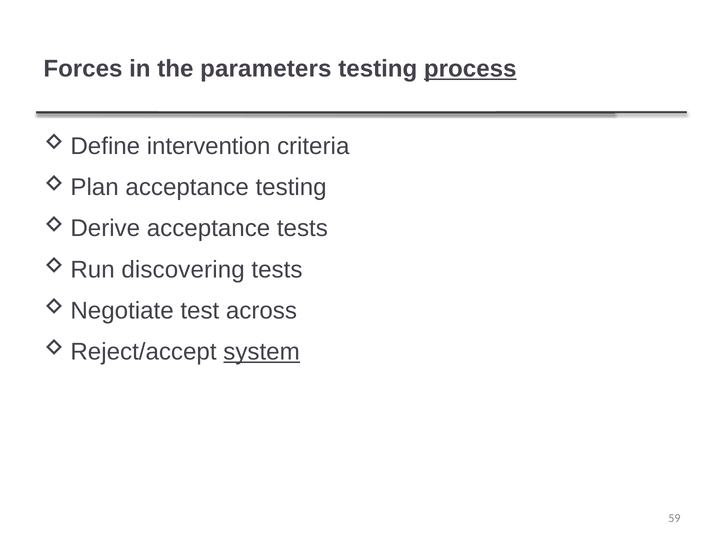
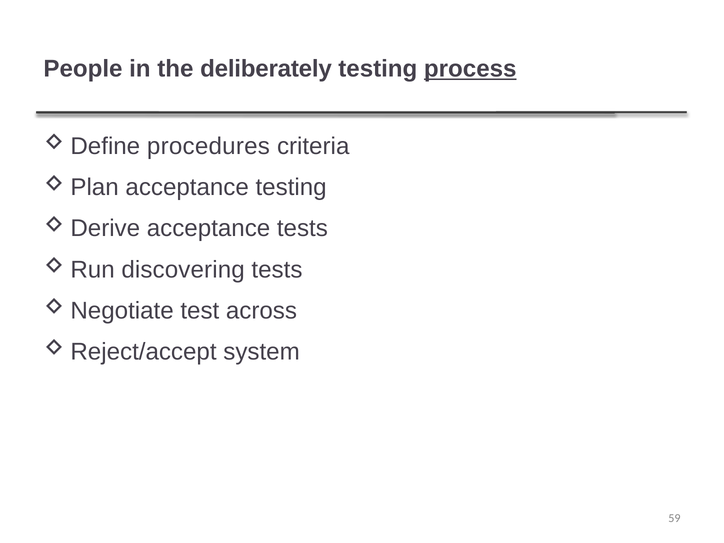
Forces: Forces -> People
parameters: parameters -> deliberately
intervention: intervention -> procedures
system underline: present -> none
